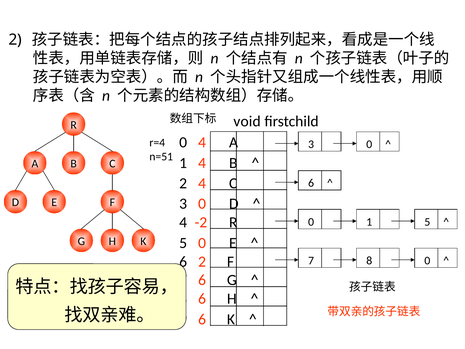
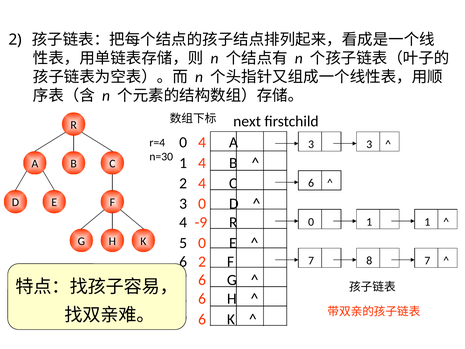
void: void -> next
3 0: 0 -> 3
n=51: n=51 -> n=30
-2: -2 -> -9
1 5: 5 -> 1
8 0: 0 -> 7
